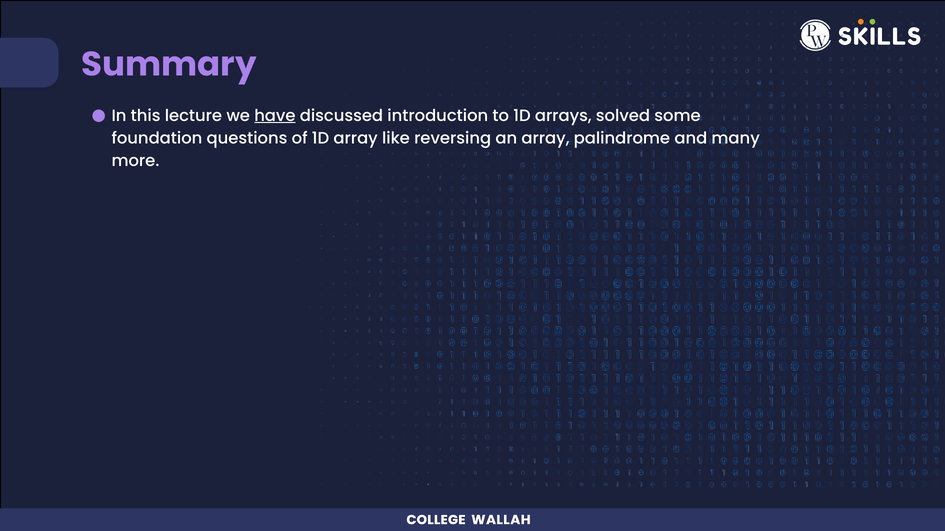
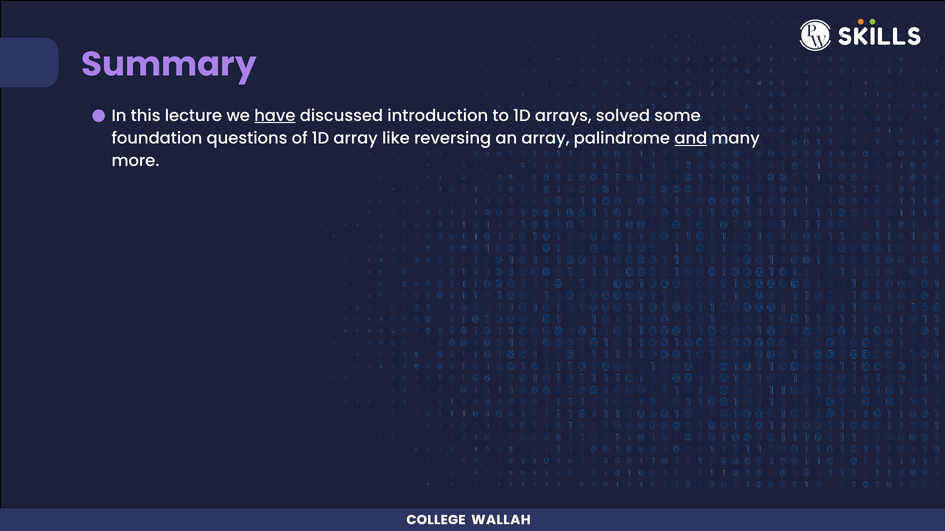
and underline: none -> present
